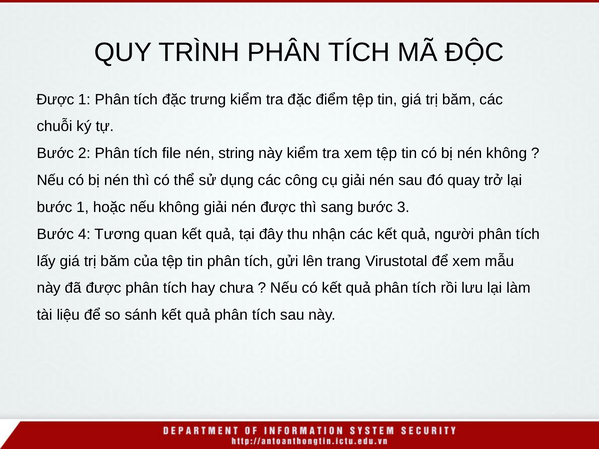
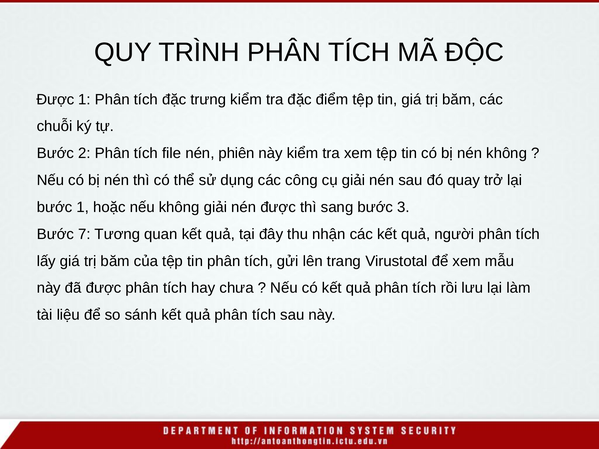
string: string -> phiên
4: 4 -> 7
